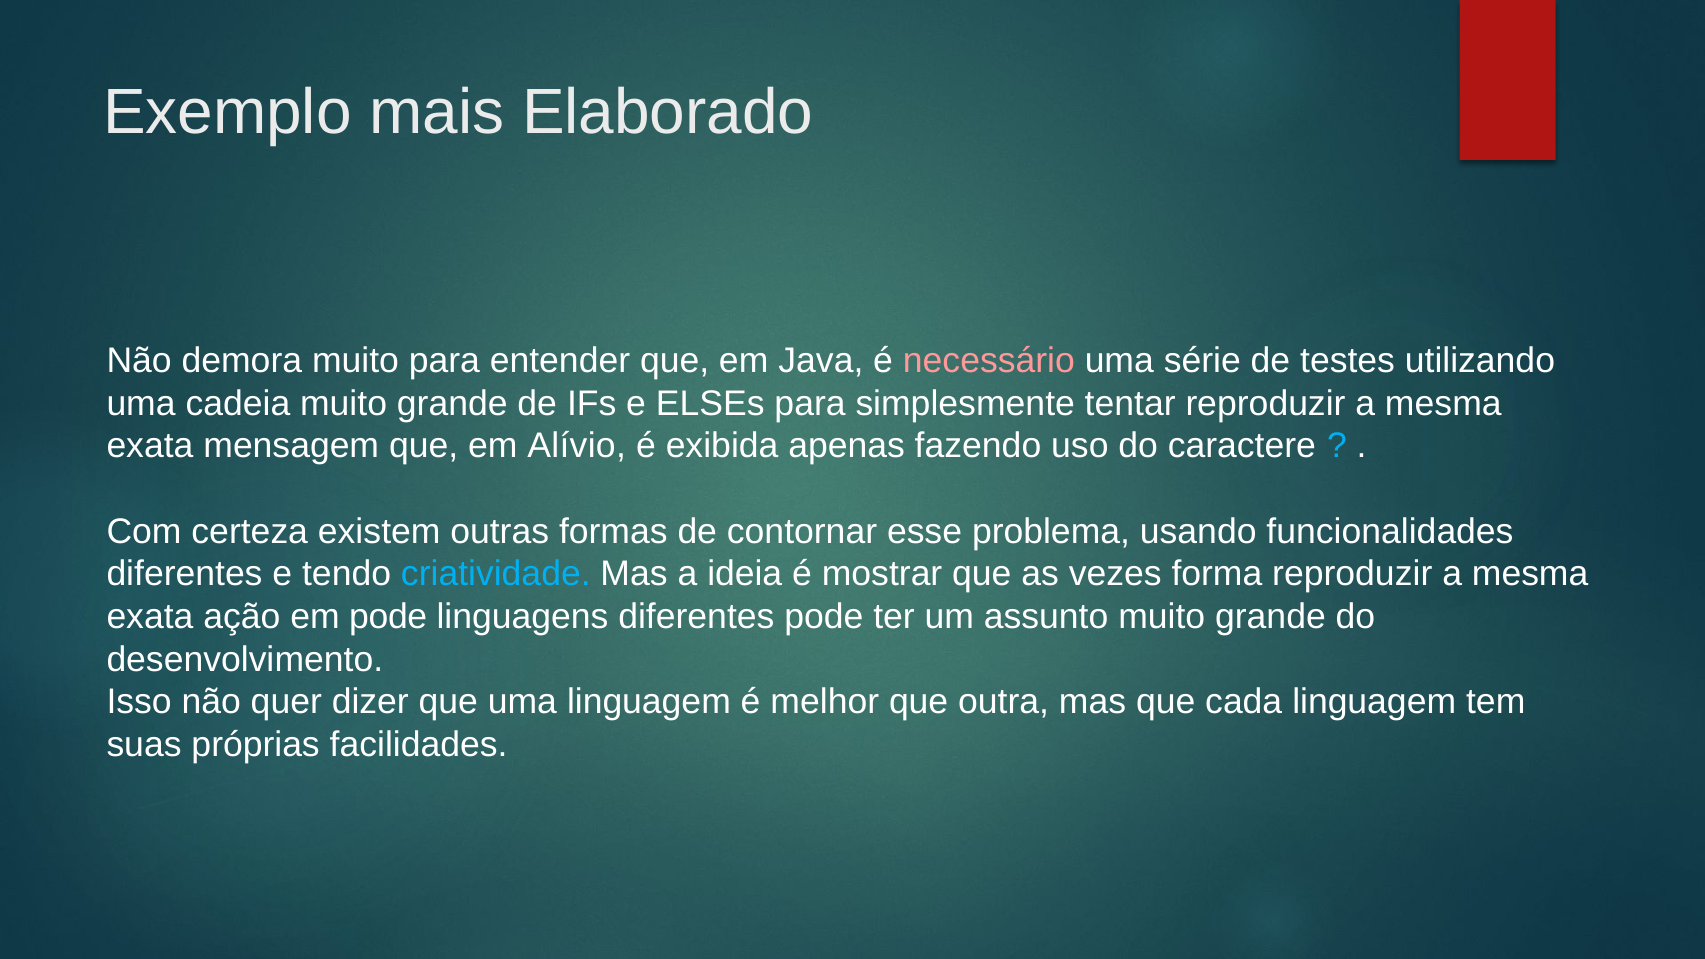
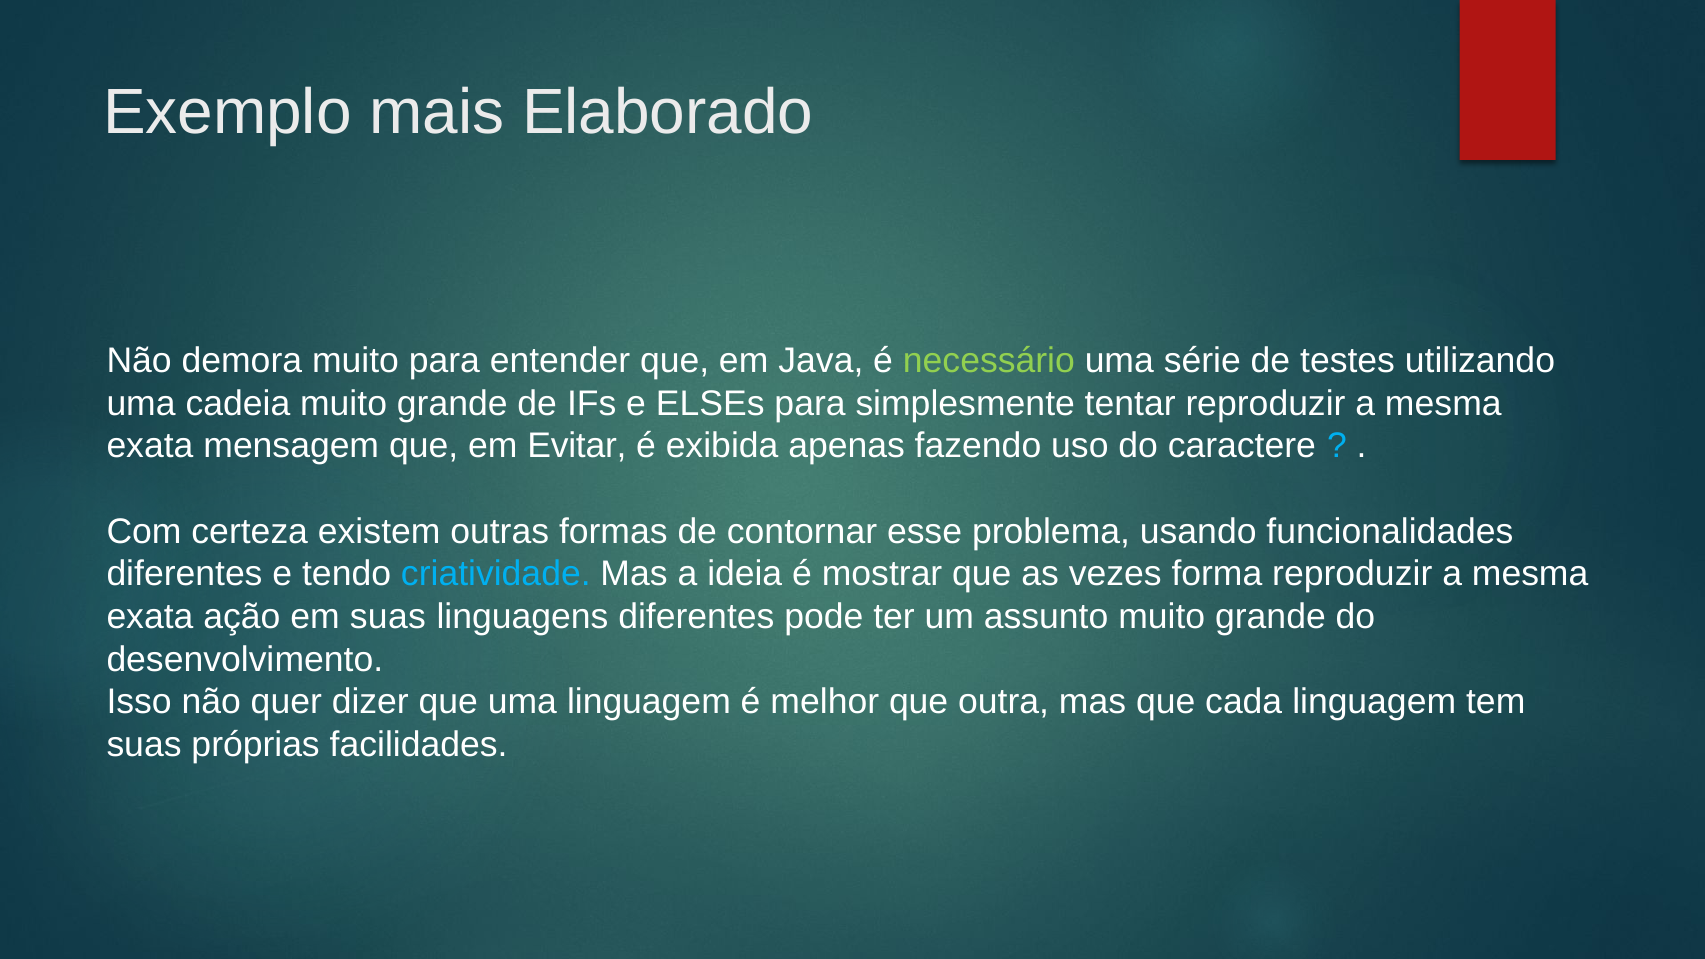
necessário colour: pink -> light green
Alívio: Alívio -> Evitar
em pode: pode -> suas
